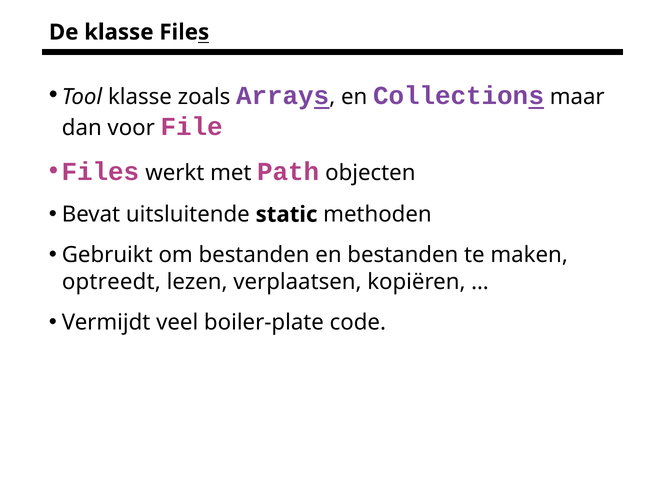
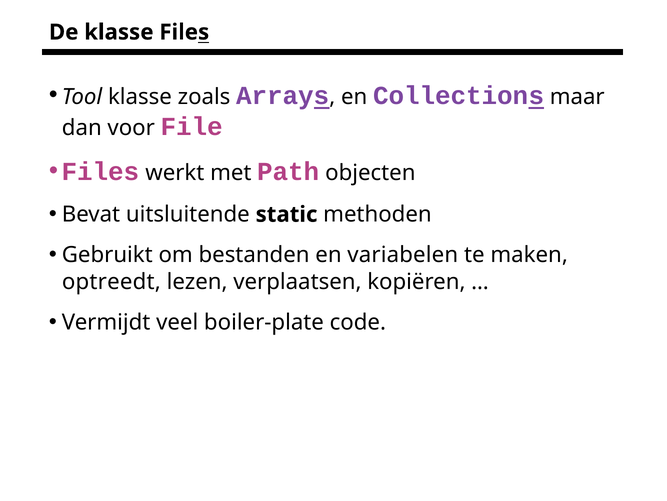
en bestanden: bestanden -> variabelen
